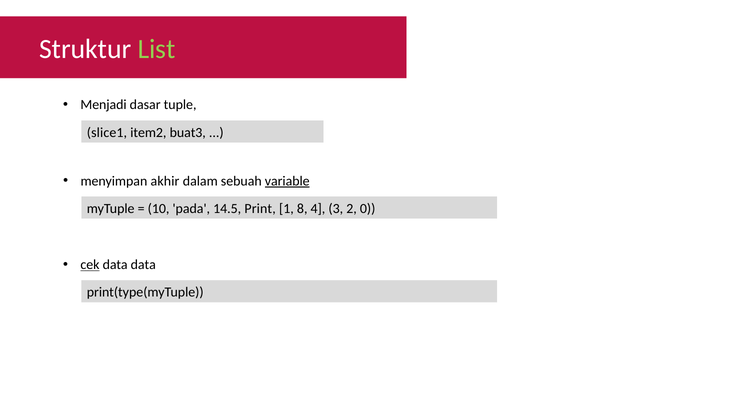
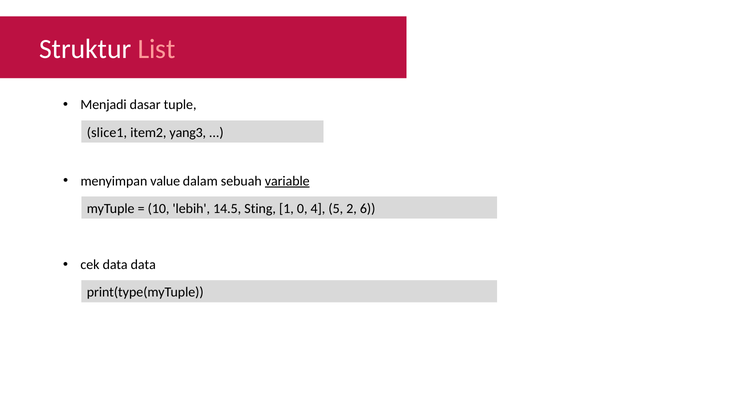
List colour: light green -> pink
buat3: buat3 -> yang3
akhir: akhir -> value
pada: pada -> lebih
Print: Print -> Sting
8: 8 -> 0
3: 3 -> 5
0: 0 -> 6
cek underline: present -> none
